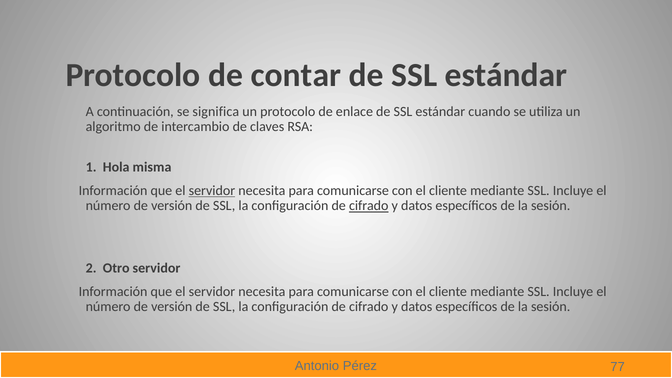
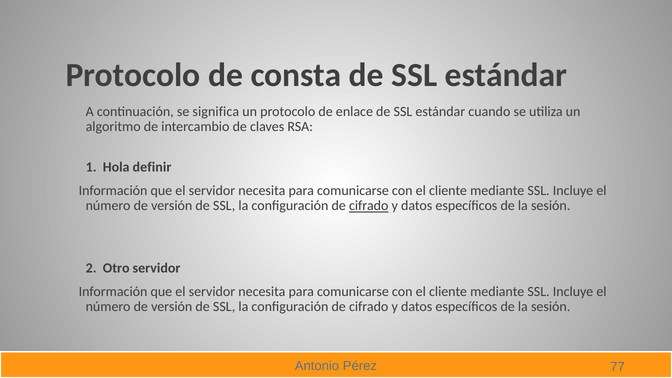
contar: contar -> consta
misma: misma -> definir
servidor at (212, 191) underline: present -> none
